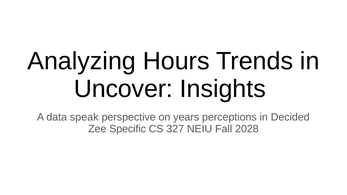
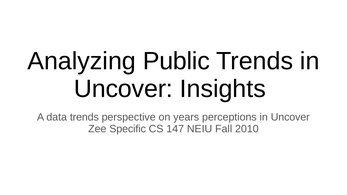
Hours: Hours -> Public
data speak: speak -> trends
perceptions in Decided: Decided -> Uncover
327: 327 -> 147
2028: 2028 -> 2010
